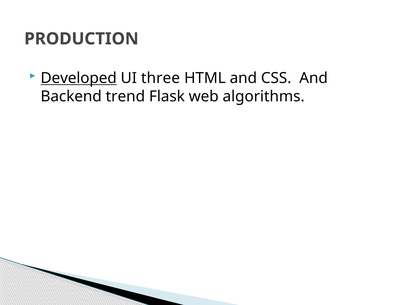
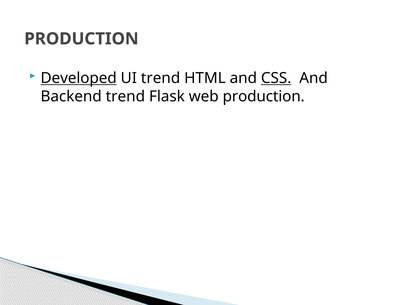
UI three: three -> trend
CSS underline: none -> present
web algorithms: algorithms -> production
